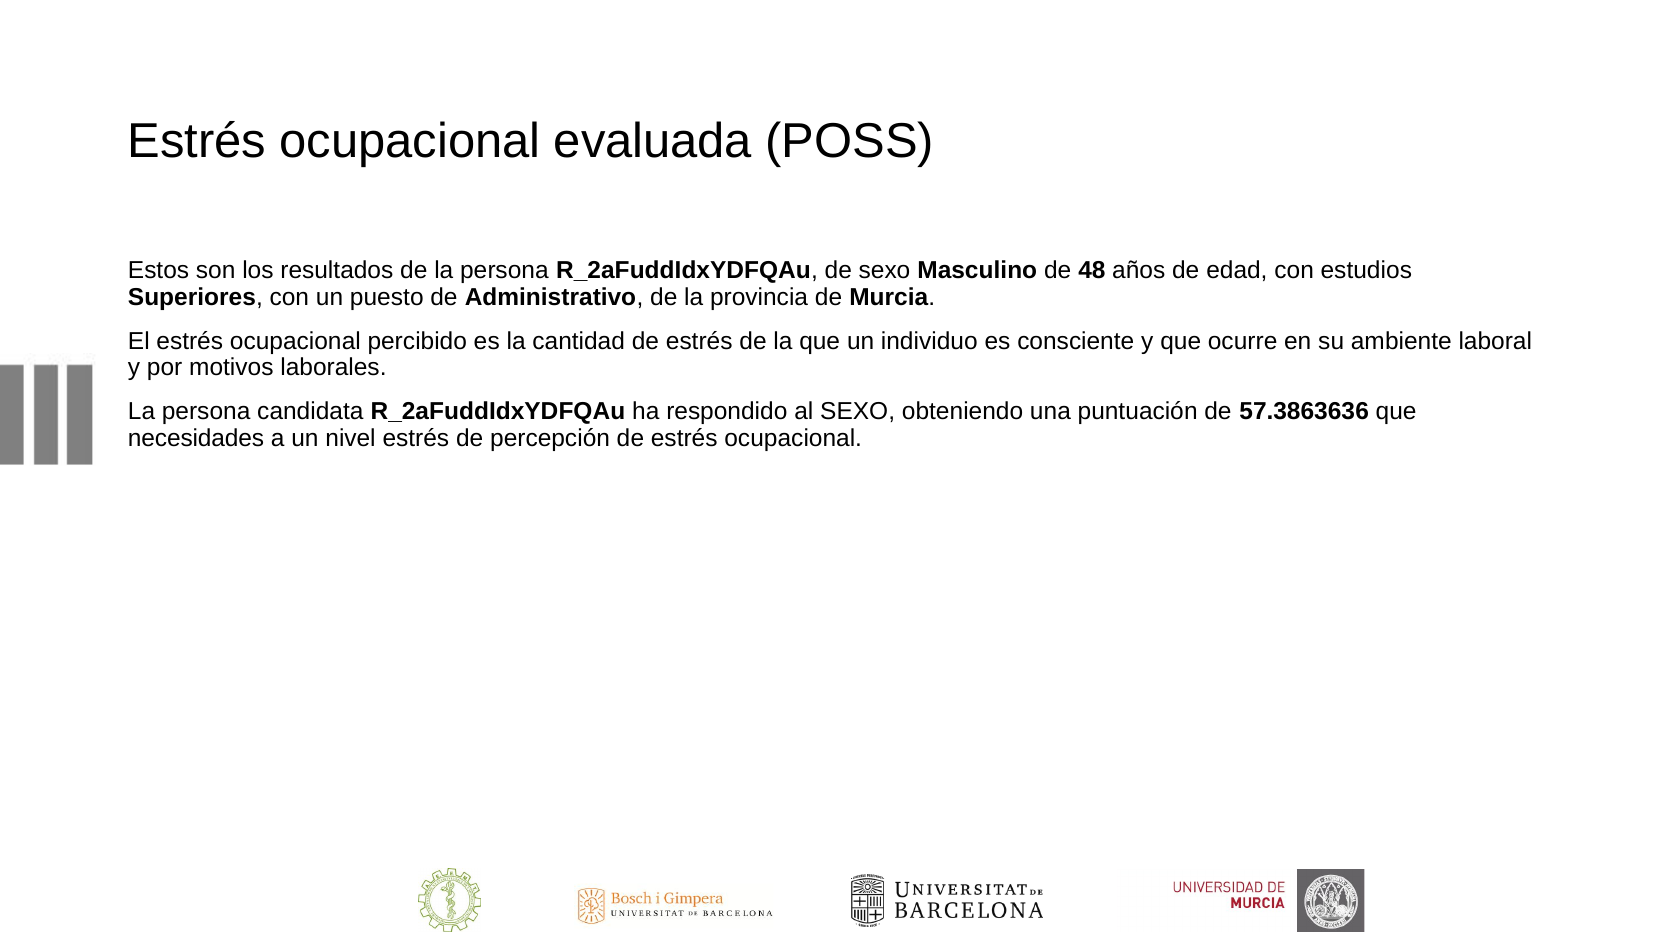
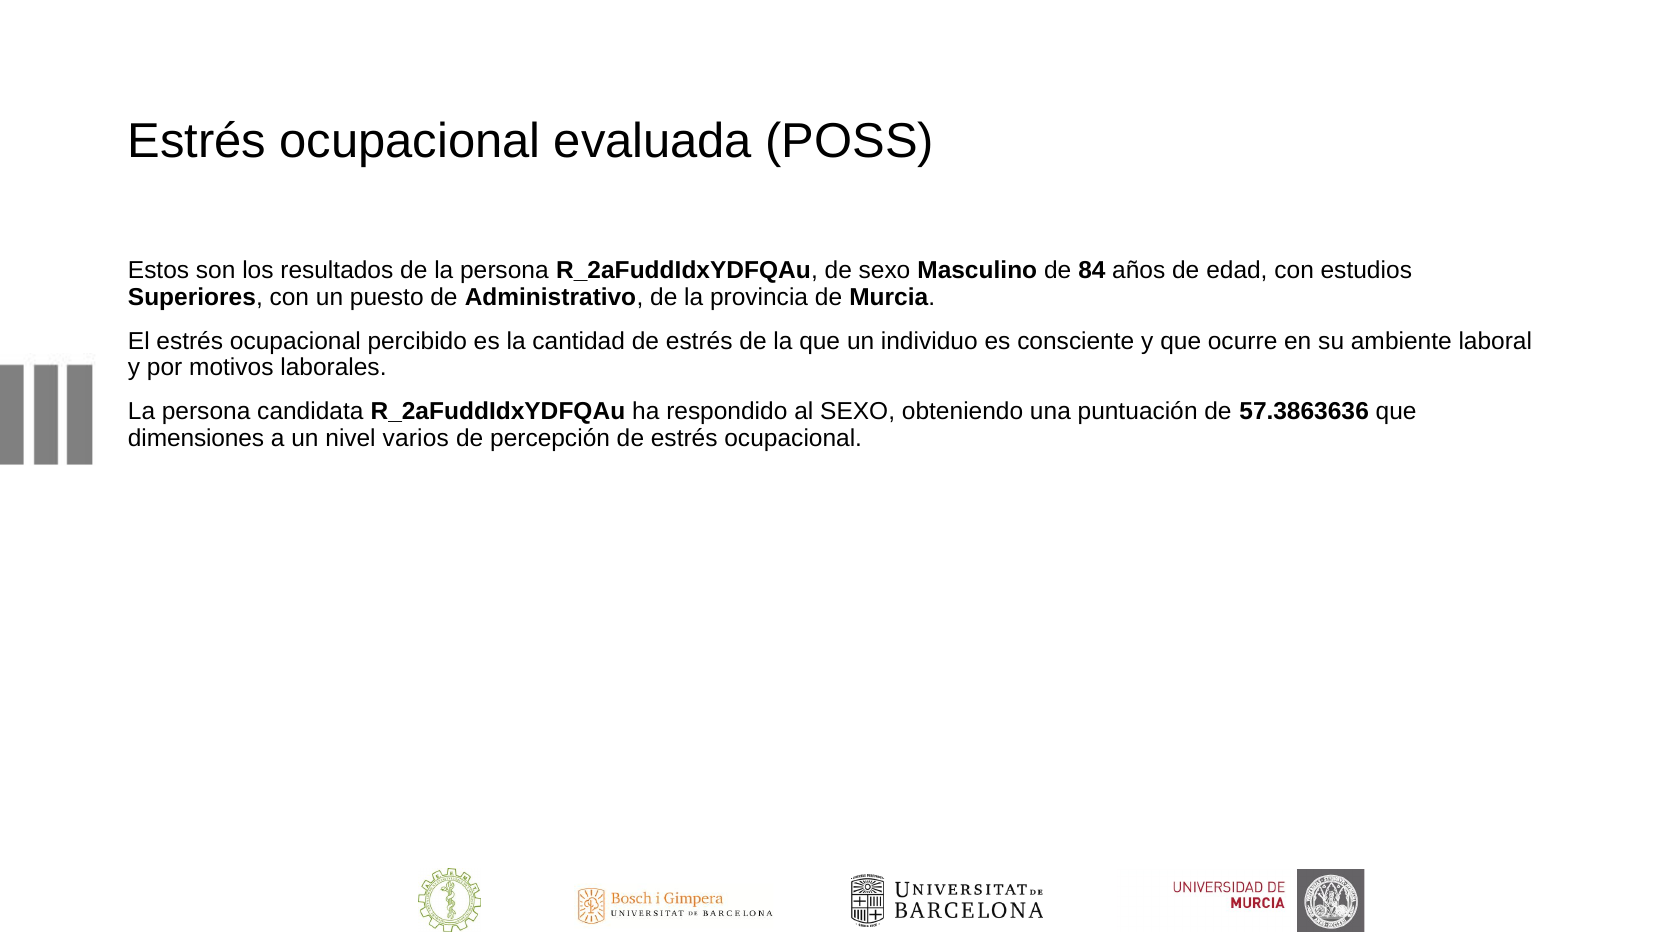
48: 48 -> 84
necesidades: necesidades -> dimensiones
nivel estrés: estrés -> varios
